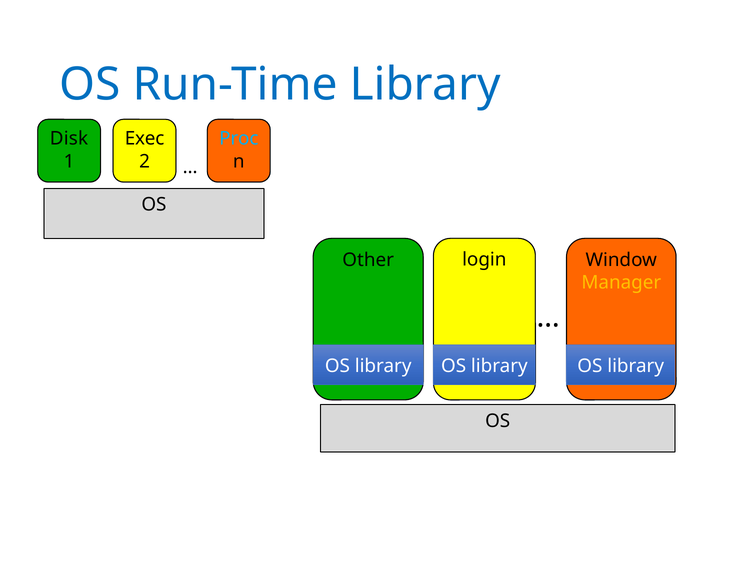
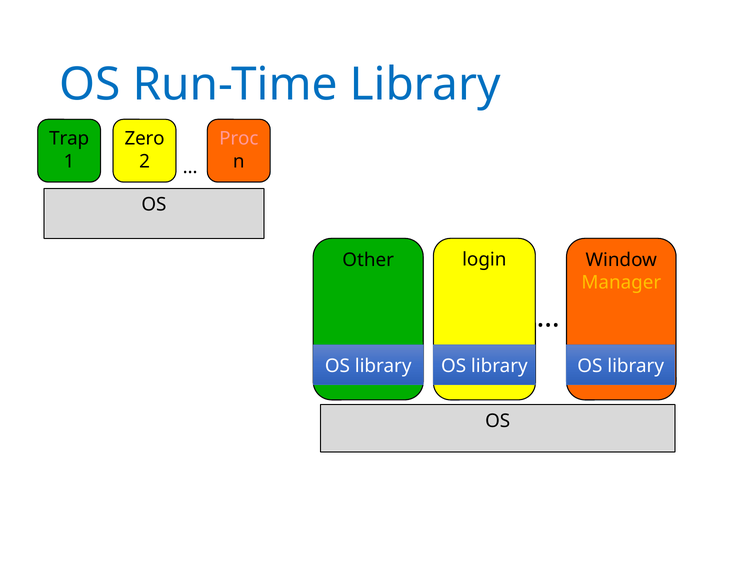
Disk: Disk -> Trap
Exec: Exec -> Zero
Proc colour: light blue -> pink
